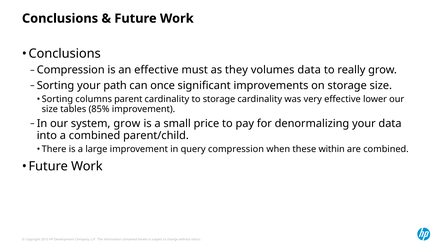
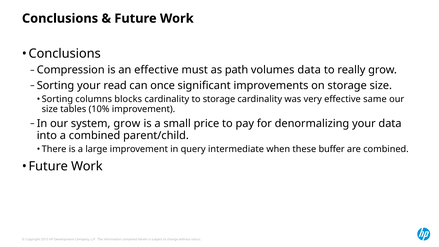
they: they -> path
path: path -> read
parent: parent -> blocks
lower: lower -> same
85%: 85% -> 10%
query compression: compression -> intermediate
within: within -> buffer
